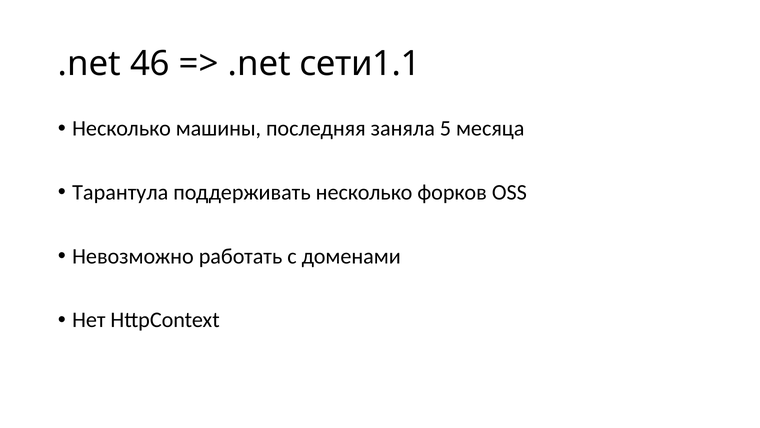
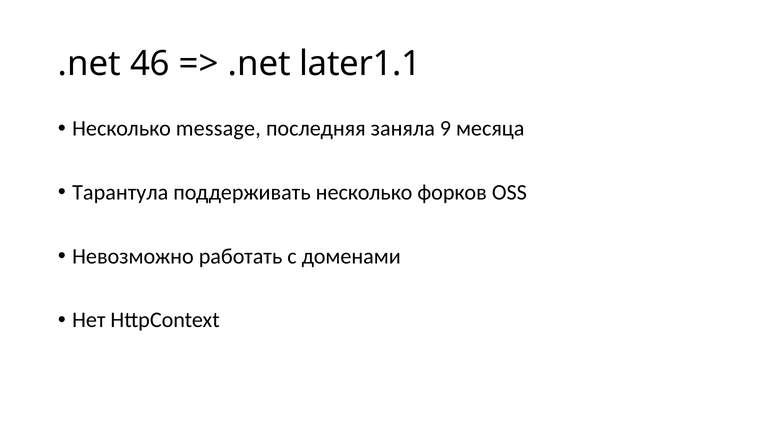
сети1.1: сети1.1 -> later1.1
машины: машины -> message
5: 5 -> 9
